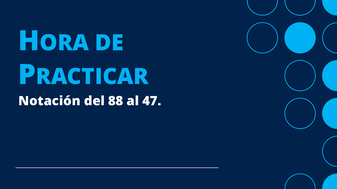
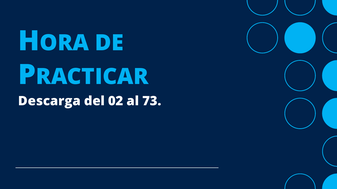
Notación: Notación -> Descarga
88: 88 -> 02
47: 47 -> 73
